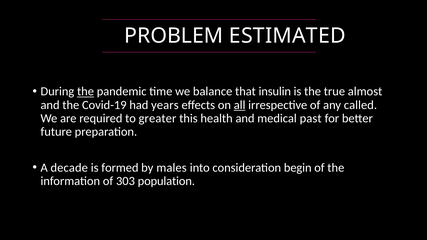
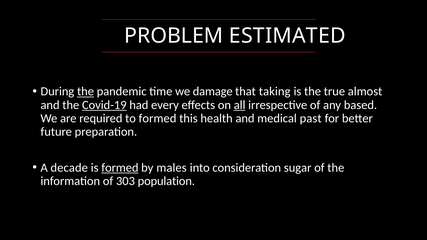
balance: balance -> damage
insulin: insulin -> taking
Covid-19 underline: none -> present
years: years -> every
called: called -> based
to greater: greater -> formed
formed at (120, 168) underline: none -> present
begin: begin -> sugar
